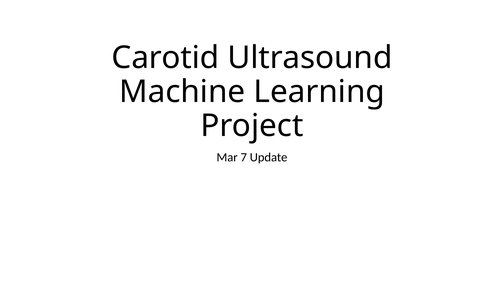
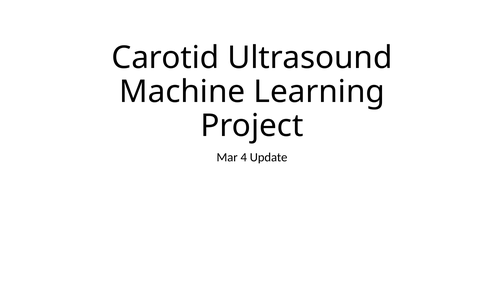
7: 7 -> 4
